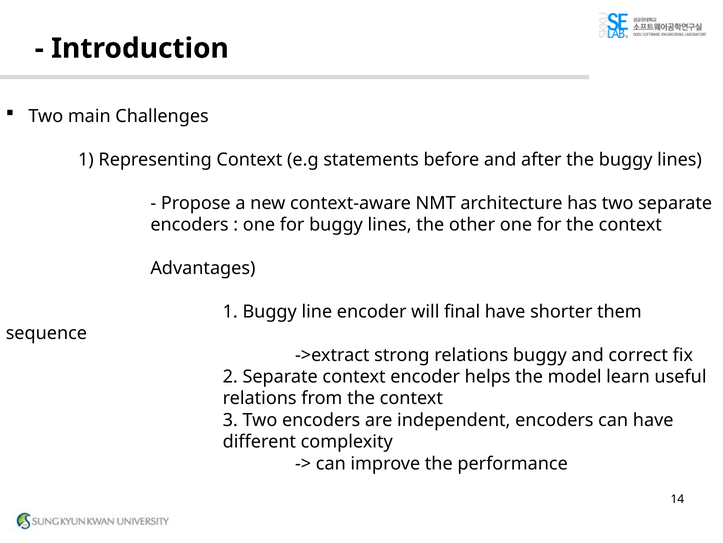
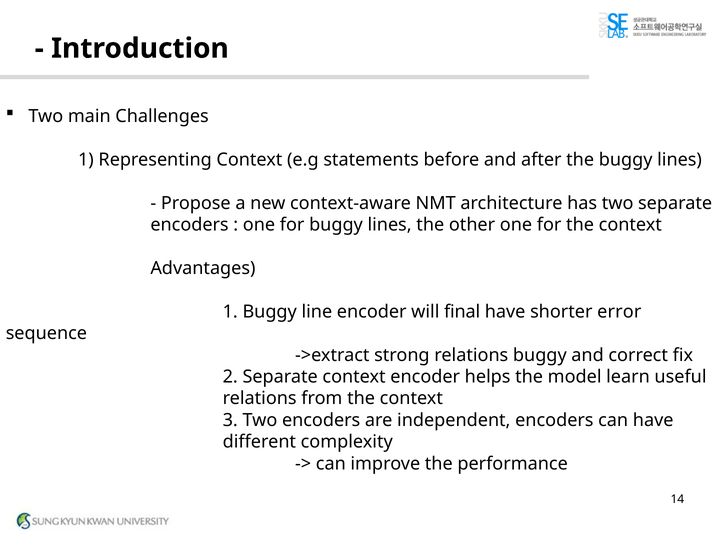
them: them -> error
